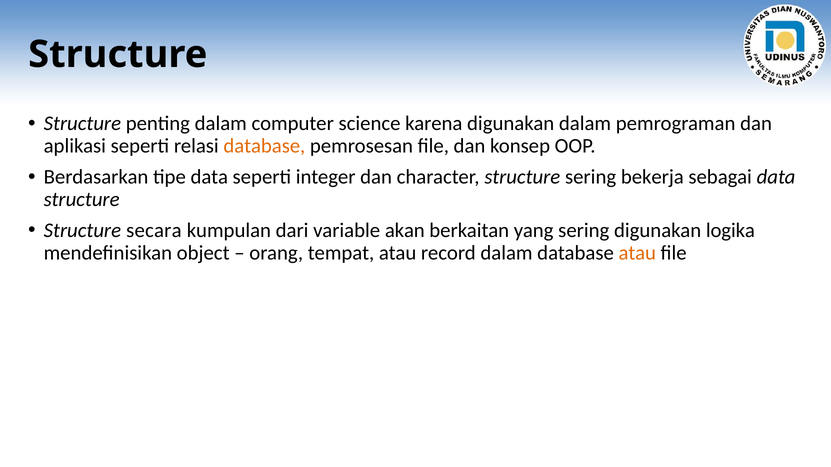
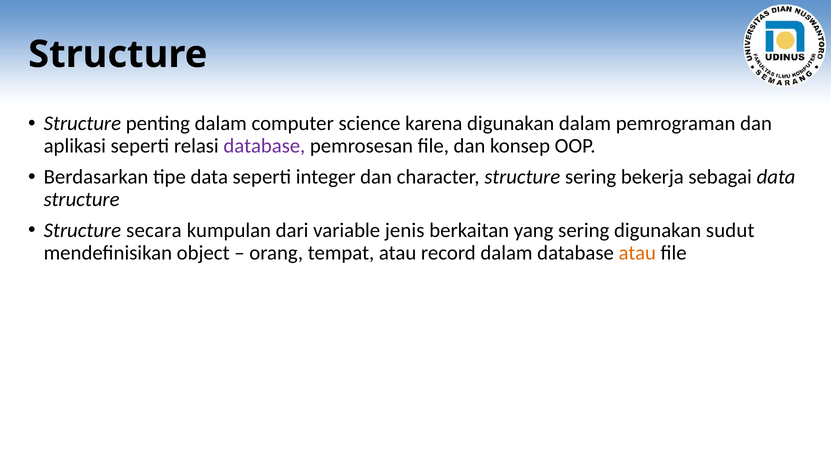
database at (264, 146) colour: orange -> purple
akan: akan -> jenis
logika: logika -> sudut
